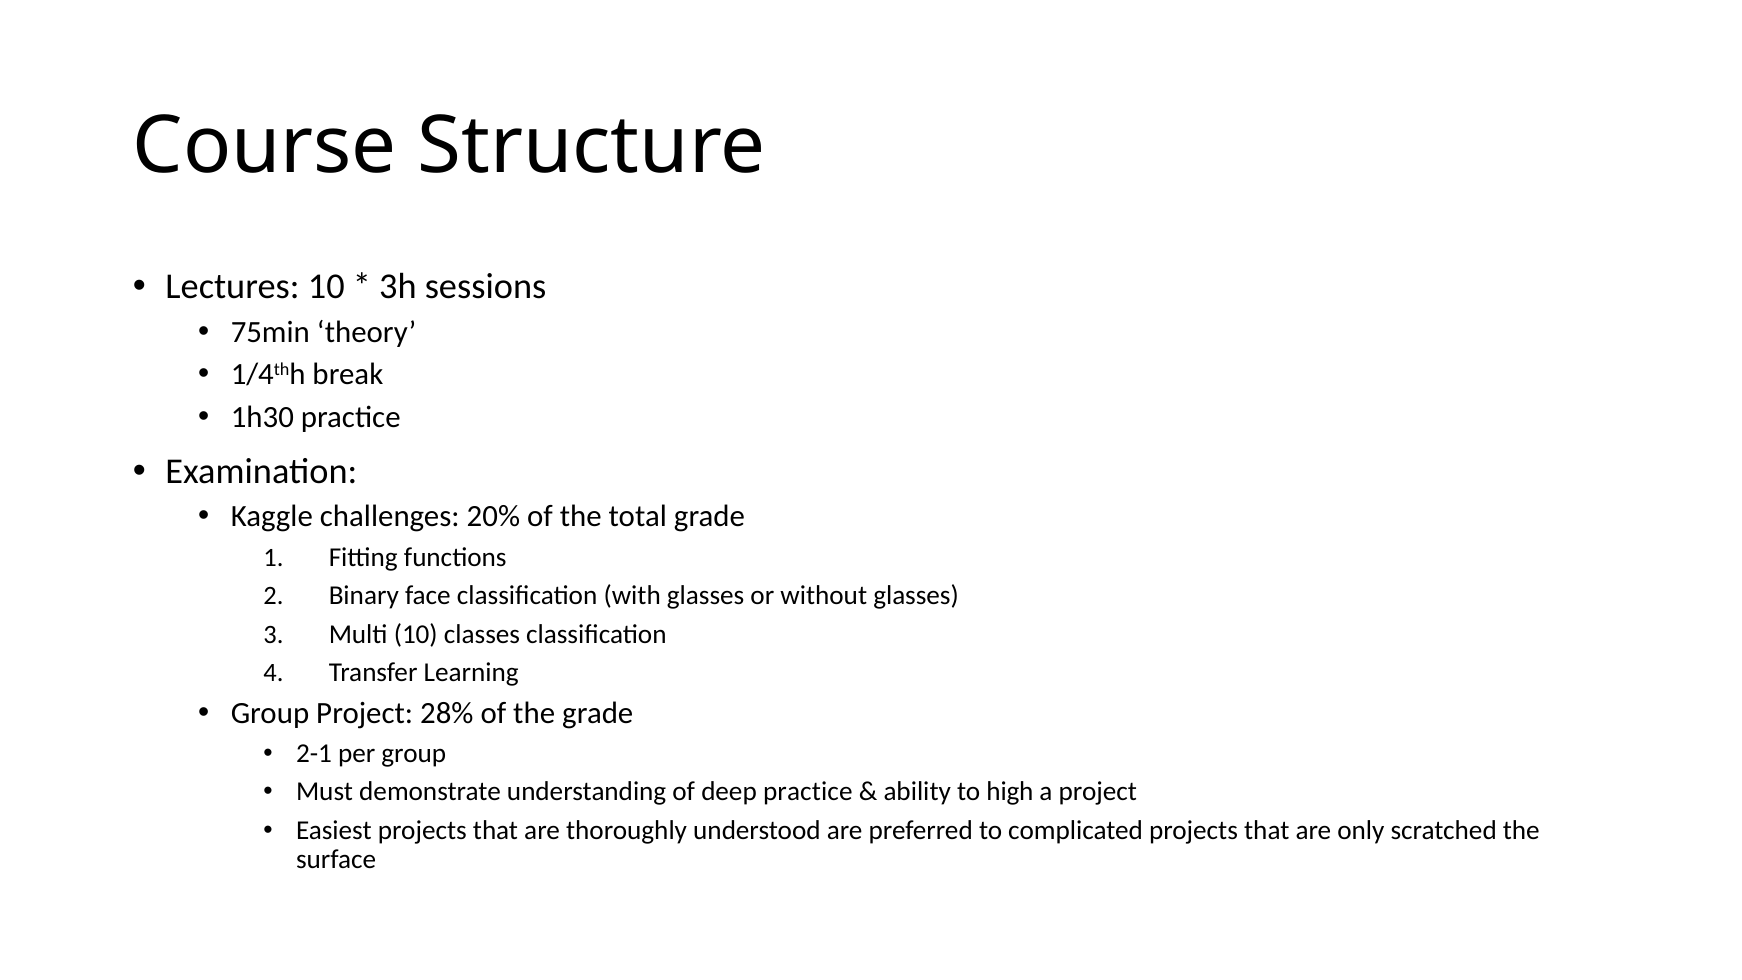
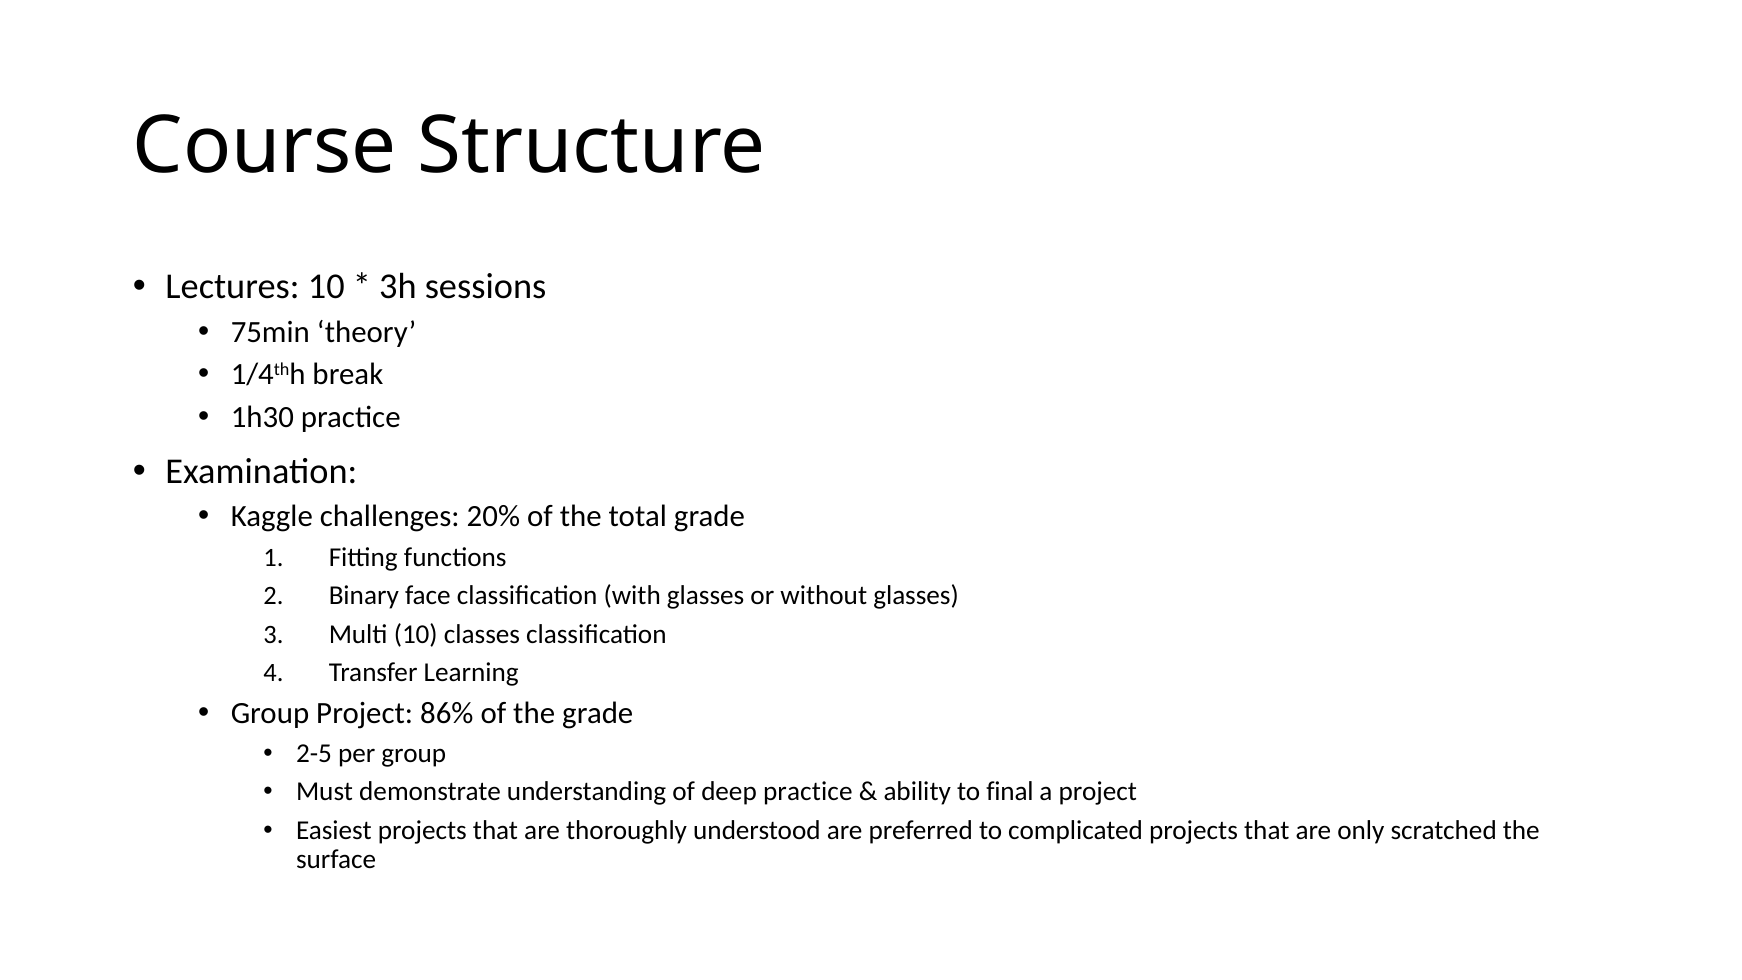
28%: 28% -> 86%
2-1: 2-1 -> 2-5
high: high -> final
